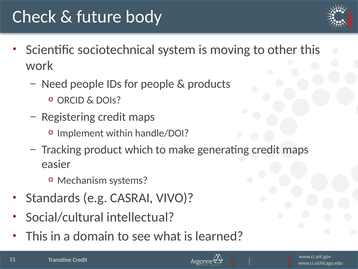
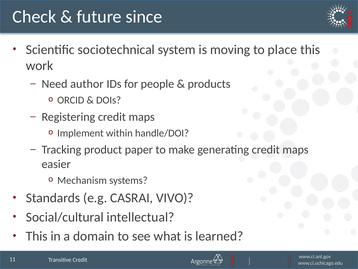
body: body -> since
other: other -> place
Need people: people -> author
which: which -> paper
